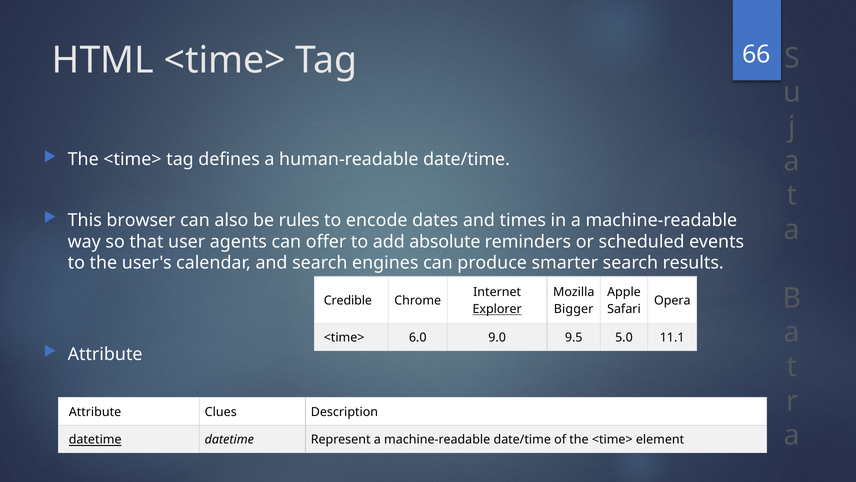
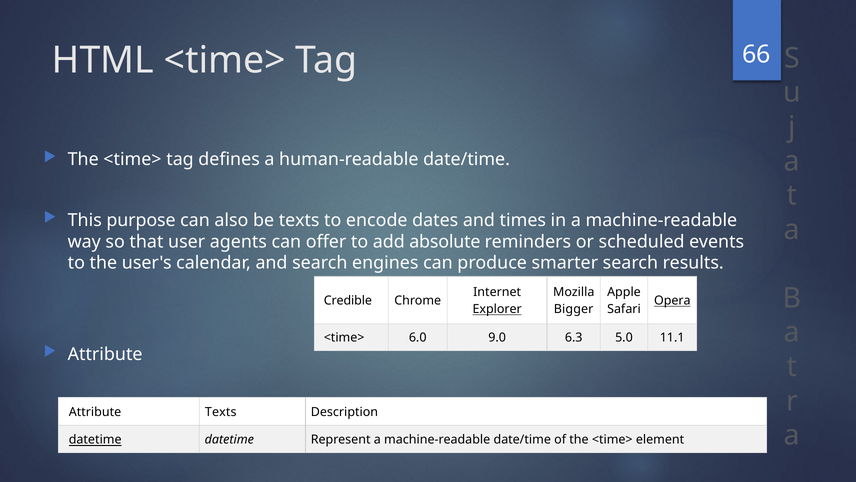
browser: browser -> purpose
be rules: rules -> texts
Opera underline: none -> present
9.5: 9.5 -> 6.3
Attribute Clues: Clues -> Texts
